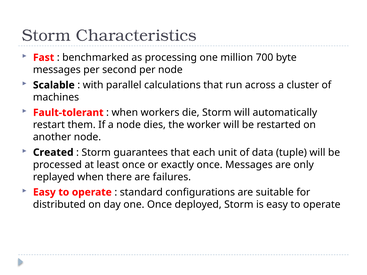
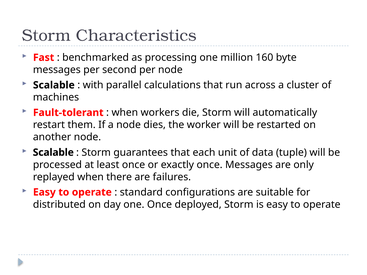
700: 700 -> 160
Created at (53, 153): Created -> Scalable
